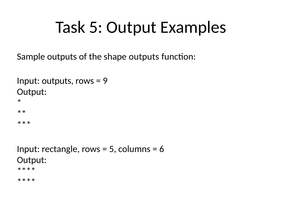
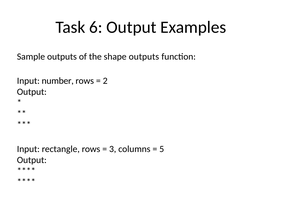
Task 5: 5 -> 6
Input outputs: outputs -> number
9: 9 -> 2
5 at (113, 149): 5 -> 3
6: 6 -> 5
